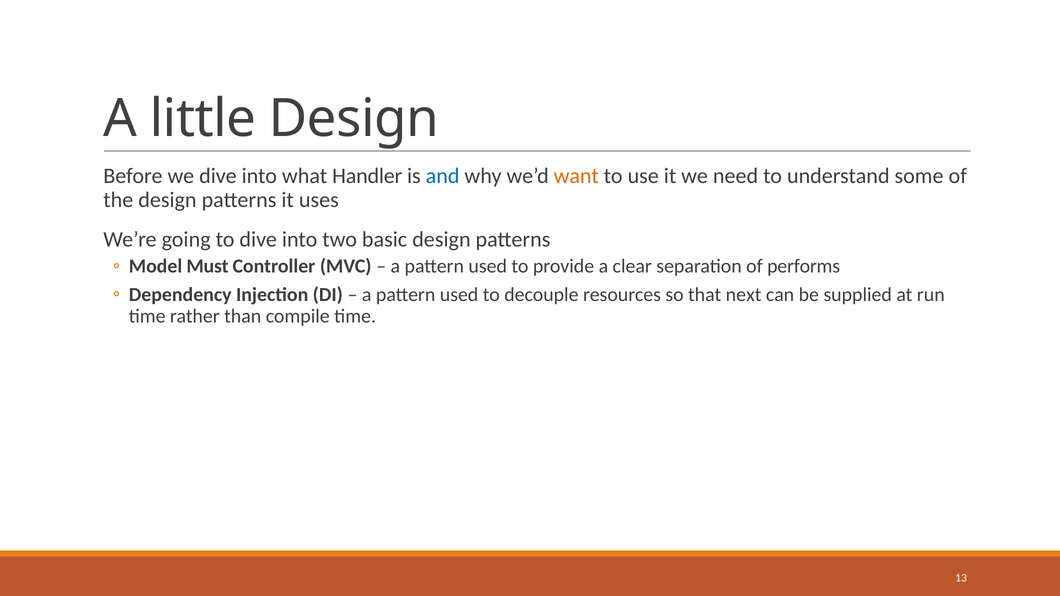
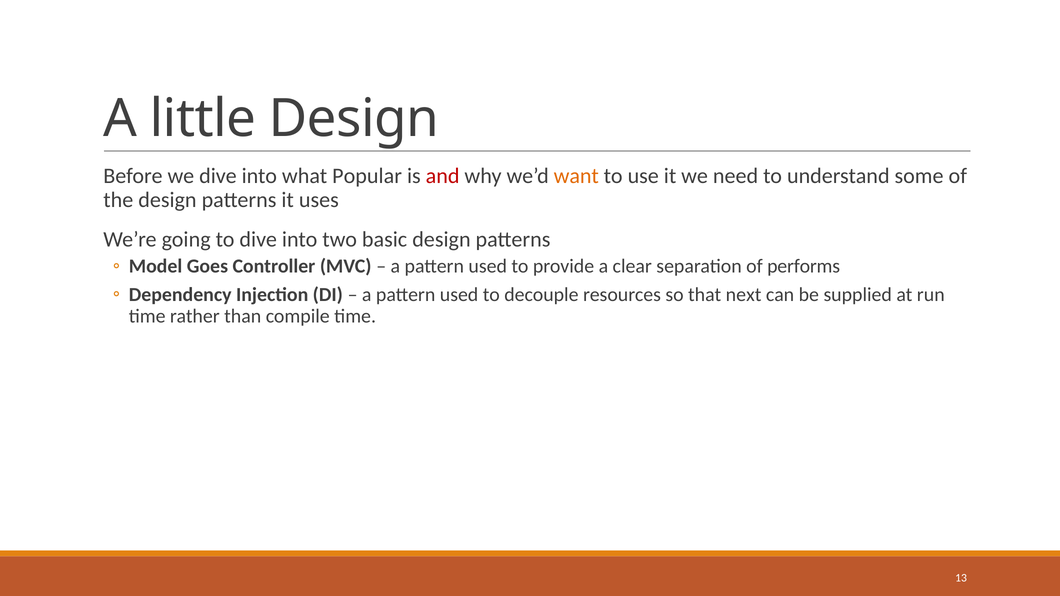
Handler: Handler -> Popular
and colour: blue -> red
Must: Must -> Goes
